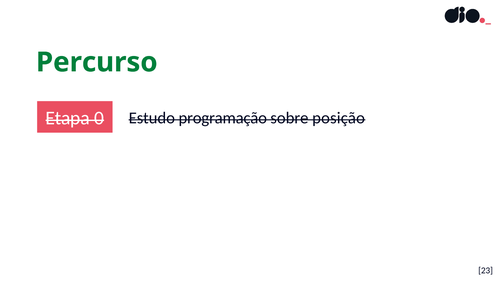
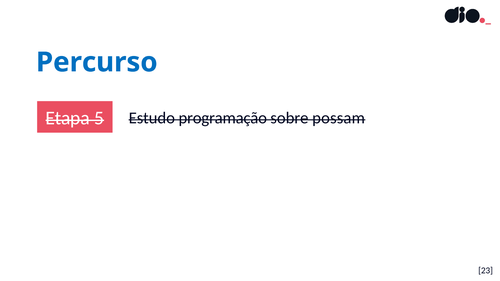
Percurso colour: green -> blue
0: 0 -> 5
posição: posição -> possam
